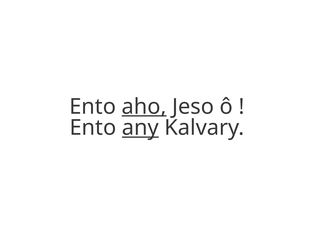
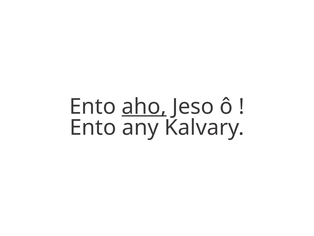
any underline: present -> none
